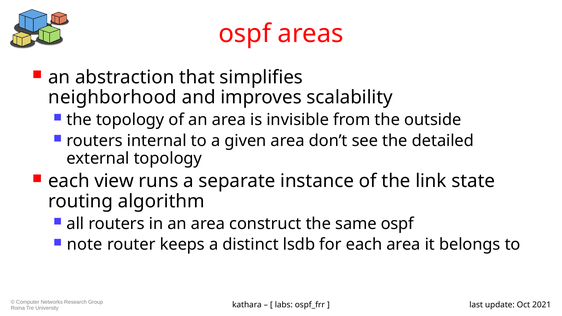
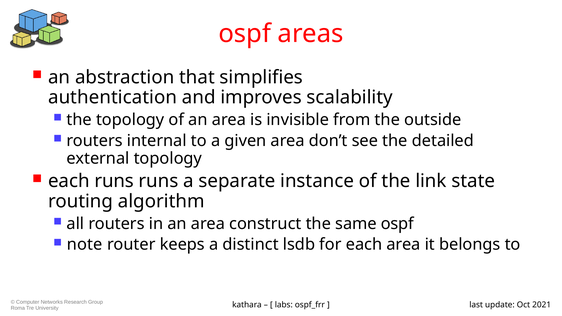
neighborhood: neighborhood -> authentication
each view: view -> runs
